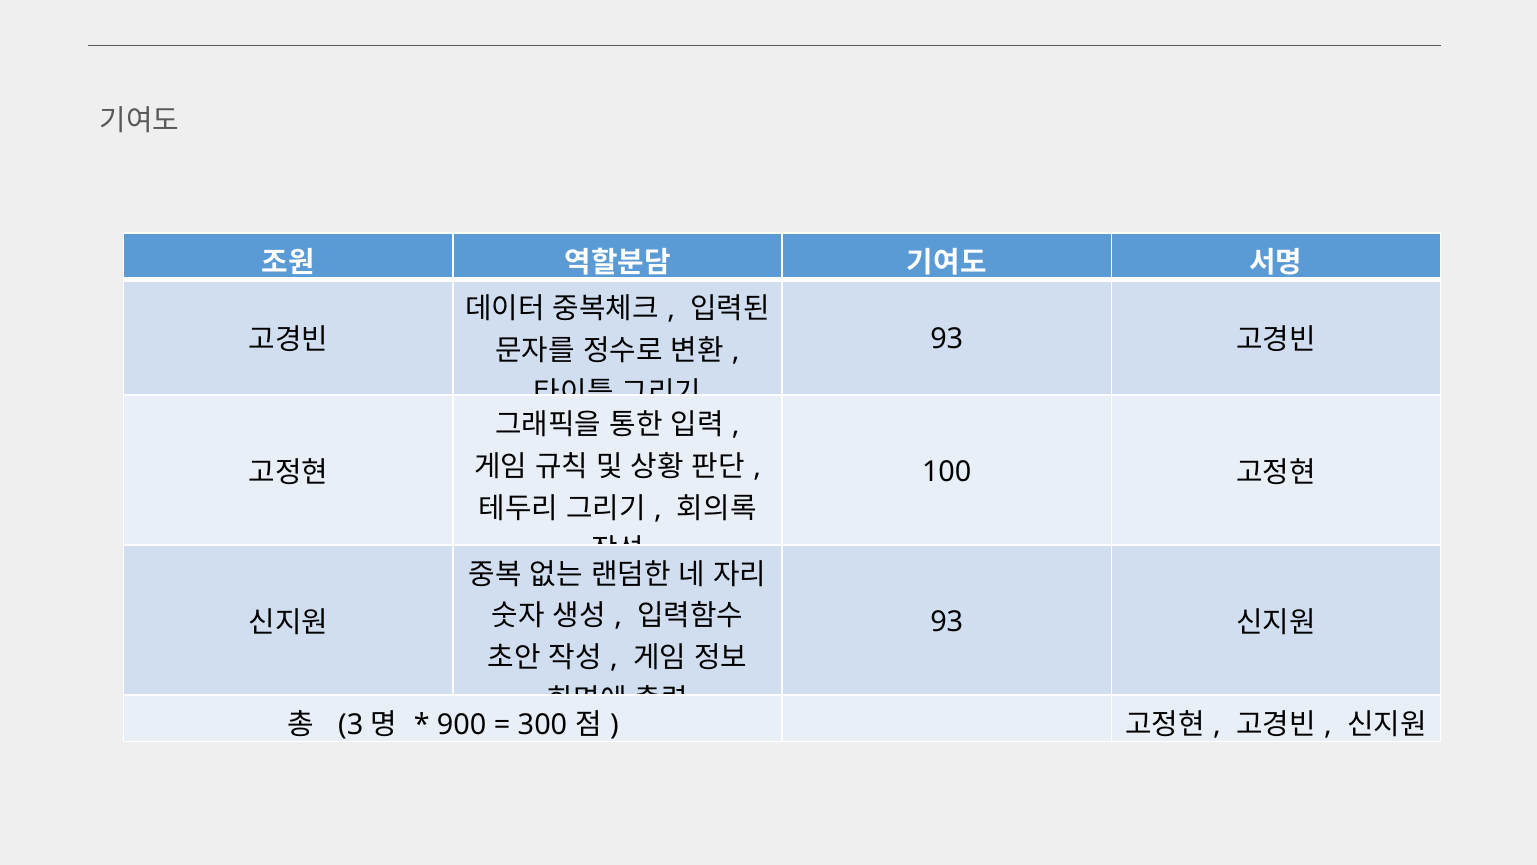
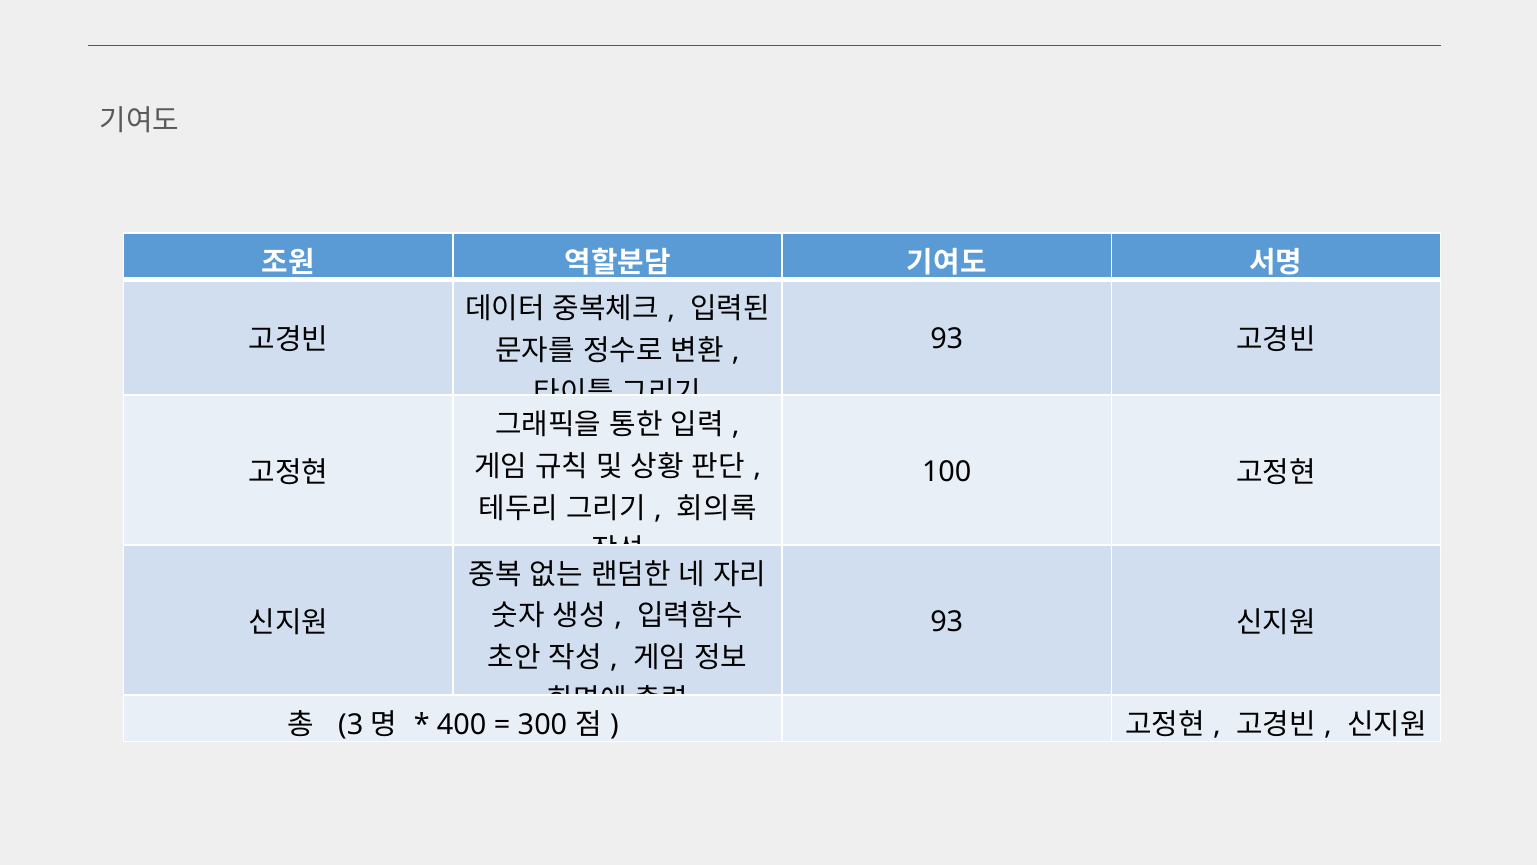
900: 900 -> 400
